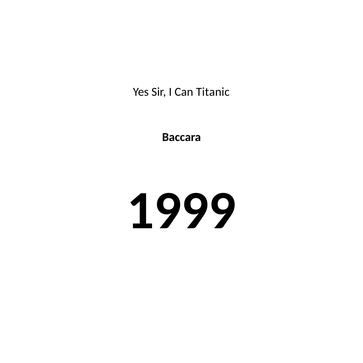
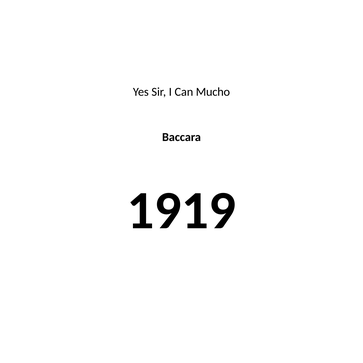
Titanic: Titanic -> Mucho
1999: 1999 -> 1919
